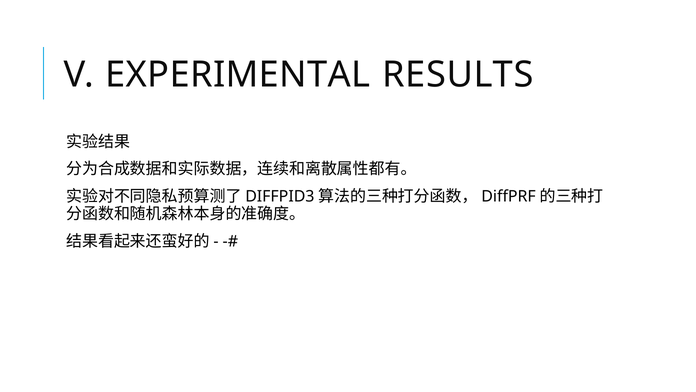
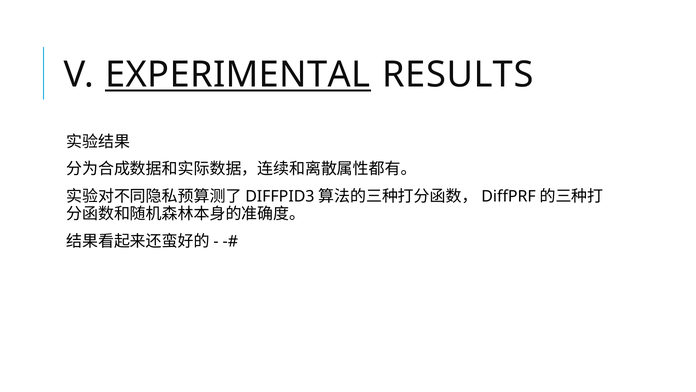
EXPERIMENTAL underline: none -> present
